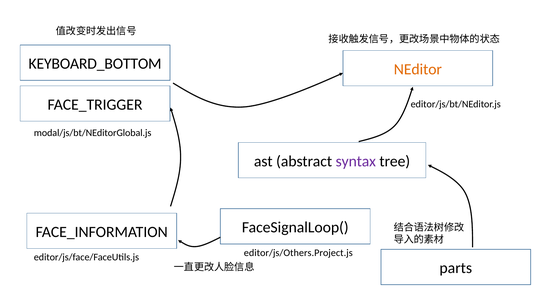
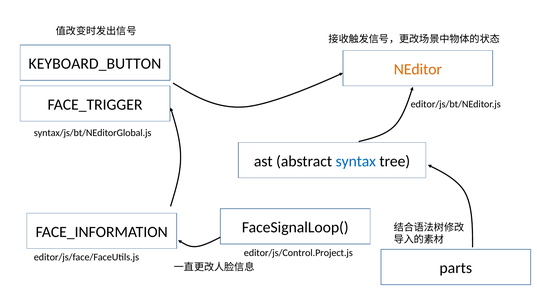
KEYBOARD_BOTTOM: KEYBOARD_BOTTOM -> KEYBOARD_BUTTON
modal/js/bt/NEditorGlobal.js: modal/js/bt/NEditorGlobal.js -> syntax/js/bt/NEditorGlobal.js
syntax colour: purple -> blue
editor/js/Others.Project.js: editor/js/Others.Project.js -> editor/js/Control.Project.js
